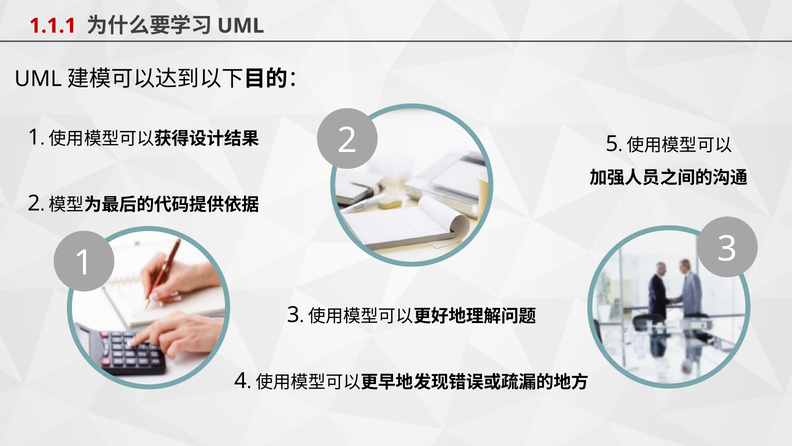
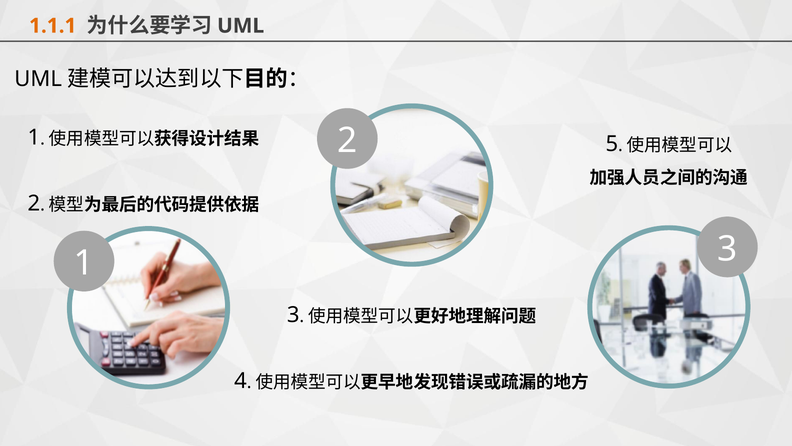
1.1.1 colour: red -> orange
